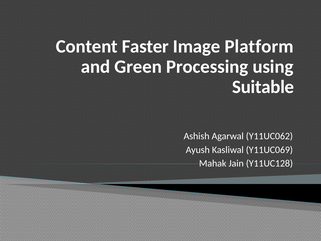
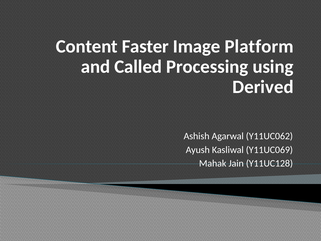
Green: Green -> Called
Suitable: Suitable -> Derived
